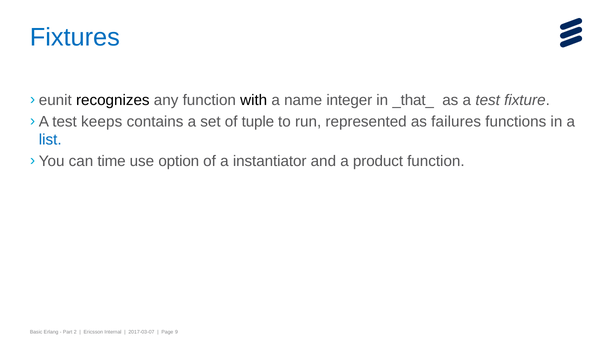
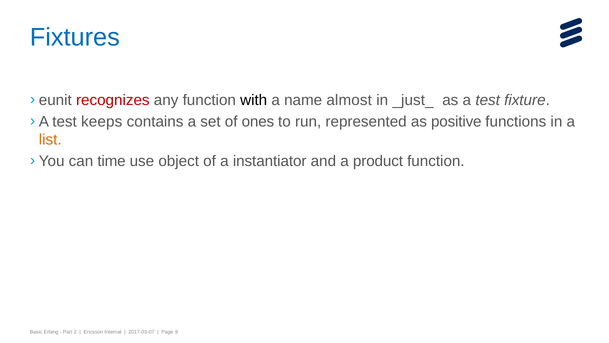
recognizes colour: black -> red
integer: integer -> almost
_that_: _that_ -> _just_
tuple: tuple -> ones
failures: failures -> positive
list colour: blue -> orange
option: option -> object
